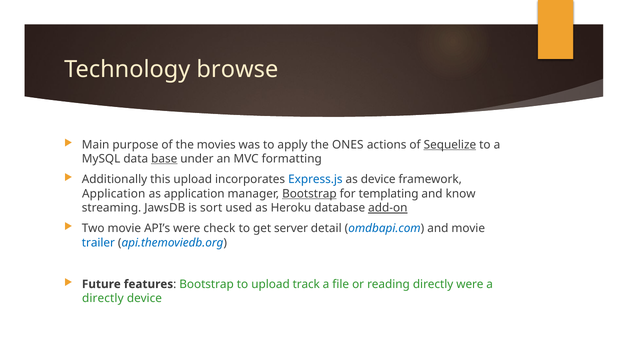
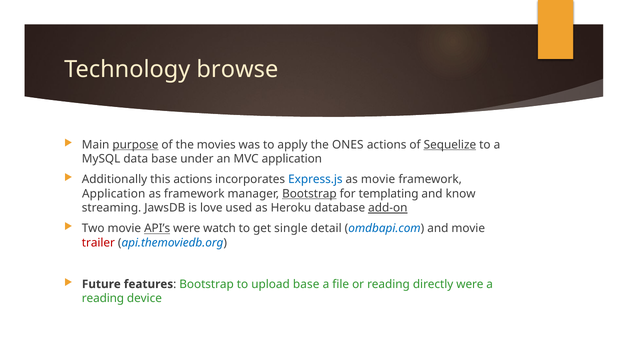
purpose underline: none -> present
base at (164, 158) underline: present -> none
MVC formatting: formatting -> application
this upload: upload -> actions
as device: device -> movie
as application: application -> framework
sort: sort -> love
API’s underline: none -> present
check: check -> watch
server: server -> single
trailer colour: blue -> red
upload track: track -> base
directly at (103, 298): directly -> reading
